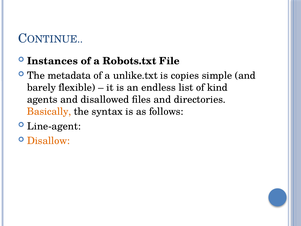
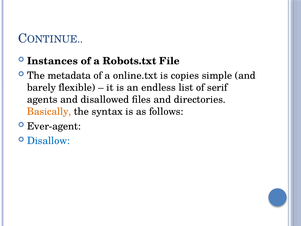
unlike.txt: unlike.txt -> online.txt
kind: kind -> serif
Line-agent: Line-agent -> Ever-agent
Disallow colour: orange -> blue
